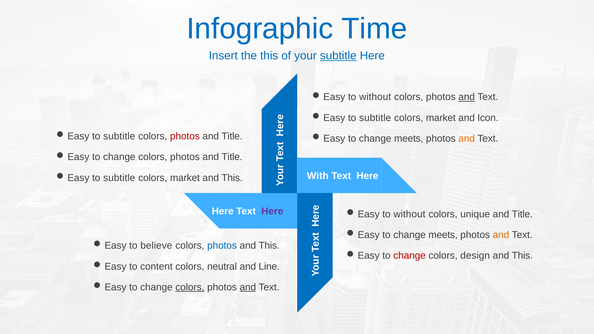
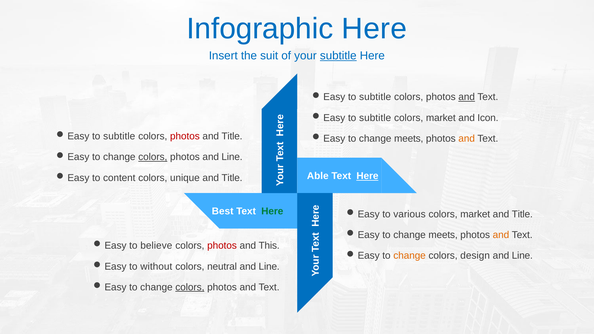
Infographic Time: Time -> Here
the this: this -> suit
without at (375, 97): without -> subtitle
colors at (153, 157) underline: none -> present
Title at (232, 157): Title -> Line
With: With -> Able
Here at (367, 176) underline: none -> present
subtitle at (119, 178): subtitle -> content
market at (185, 178): market -> unique
This at (232, 178): This -> Title
Here at (223, 211): Here -> Best
Here at (272, 211) colour: purple -> green
without at (409, 214): without -> various
unique at (475, 214): unique -> market
photos at (222, 246) colour: blue -> red
change at (410, 256) colour: red -> orange
This at (522, 256): This -> Line
content: content -> without
and at (248, 287) underline: present -> none
